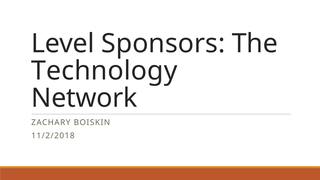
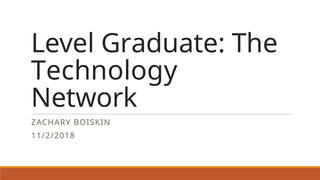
Sponsors: Sponsors -> Graduate
